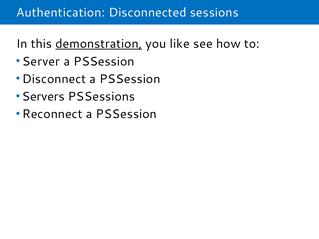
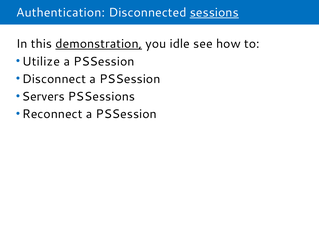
sessions underline: none -> present
like: like -> idle
Server: Server -> Utilize
